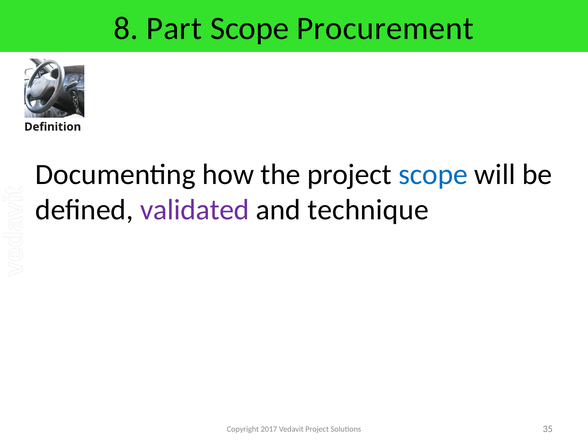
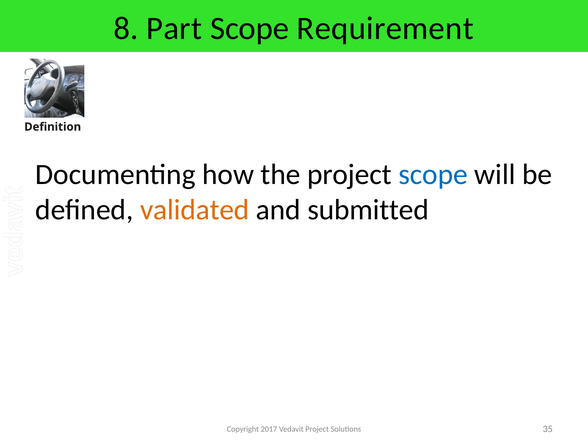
Procurement: Procurement -> Requirement
validated colour: purple -> orange
technique: technique -> submitted
